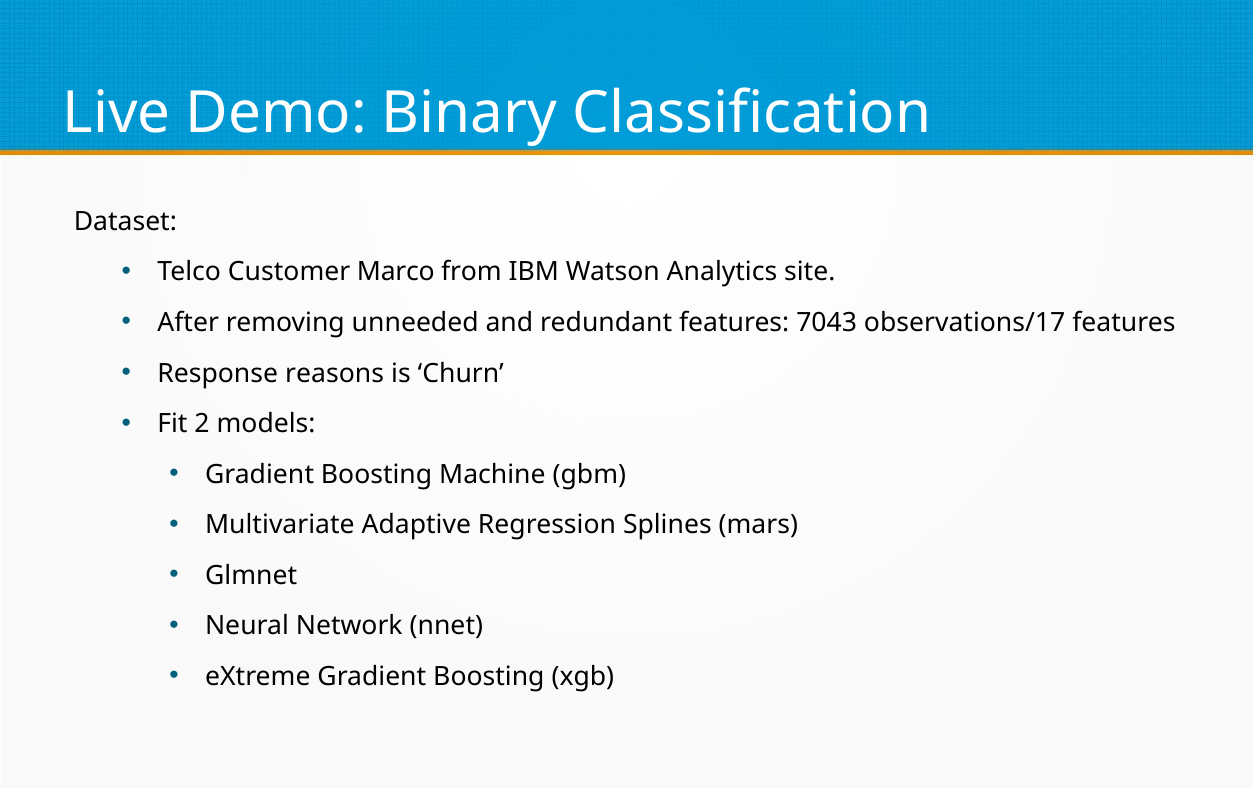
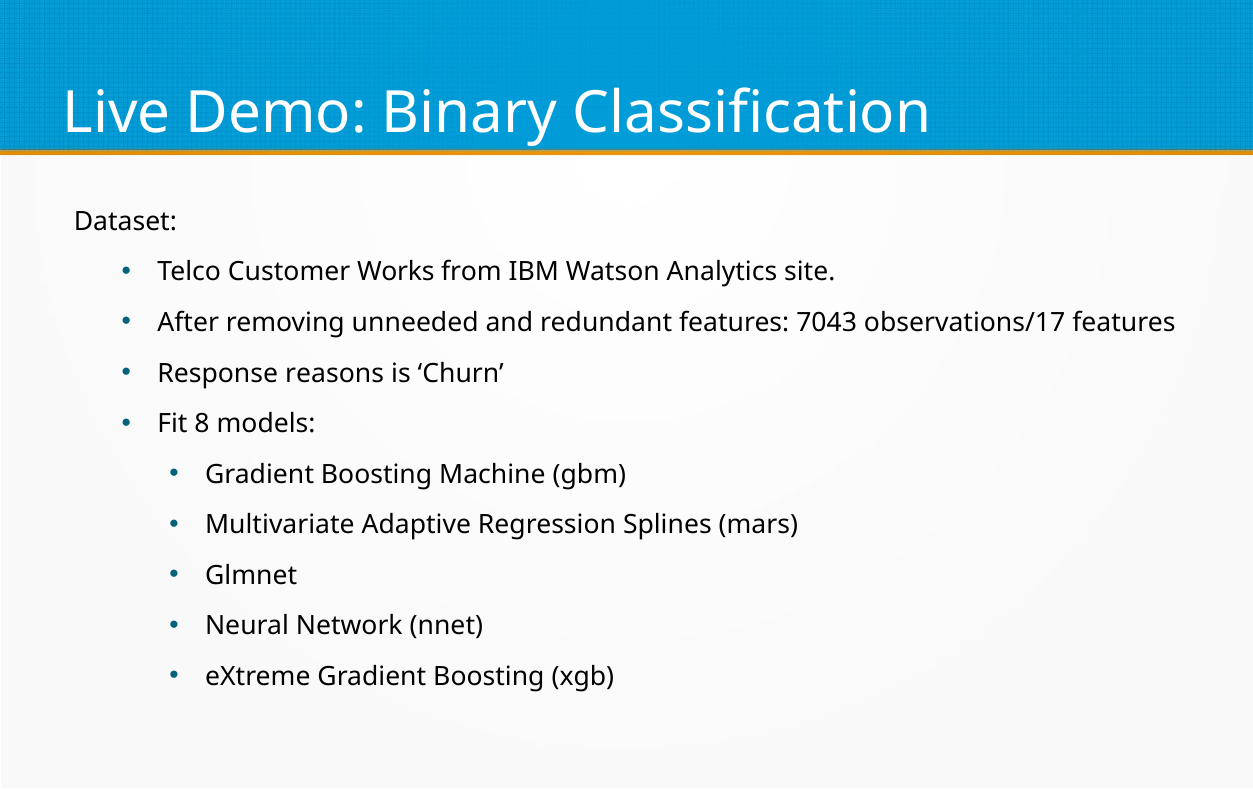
Marco: Marco -> Works
2: 2 -> 8
